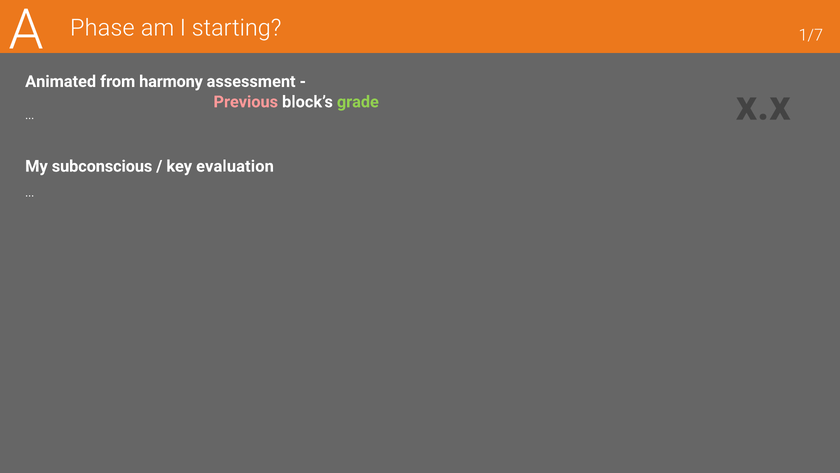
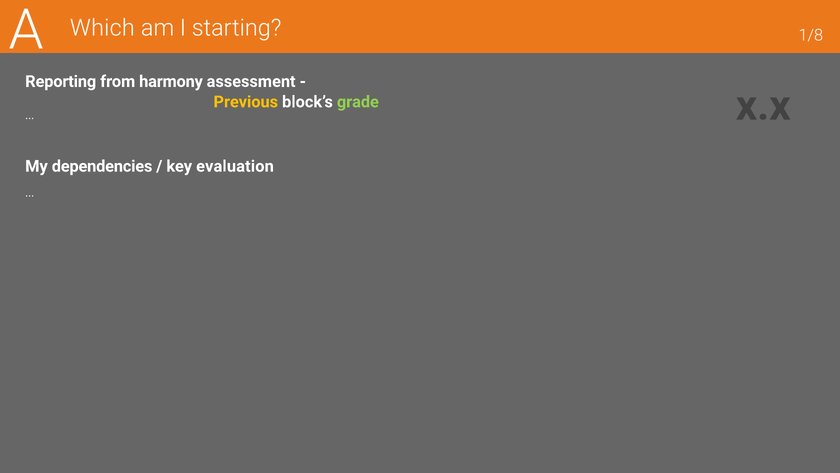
Phase: Phase -> Which
1/7: 1/7 -> 1/8
Animated: Animated -> Reporting
Previous colour: pink -> yellow
subconscious: subconscious -> dependencies
